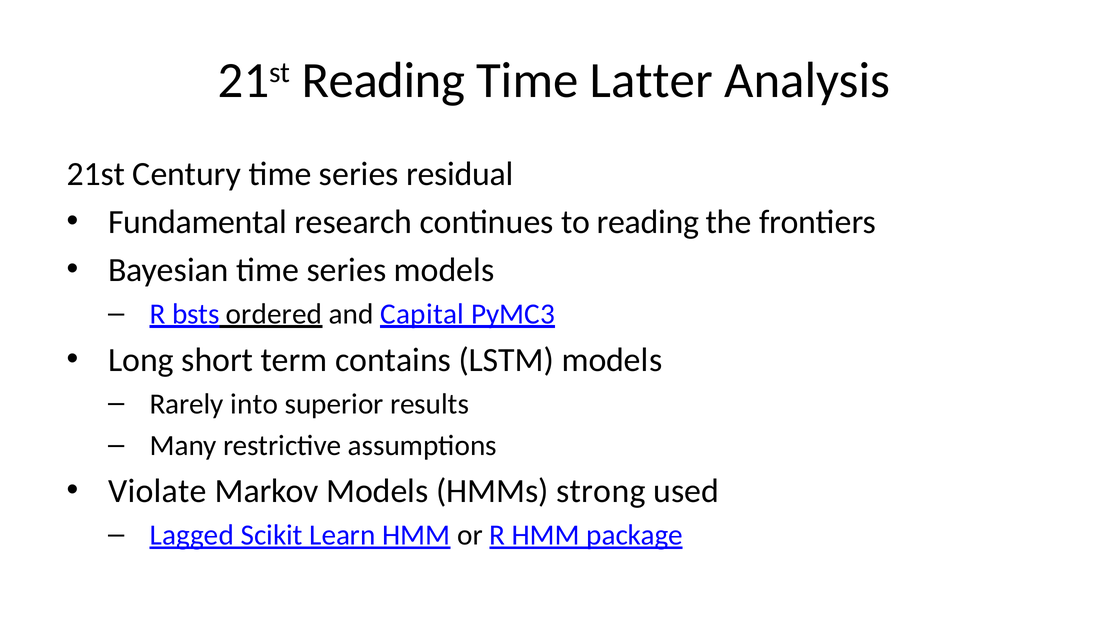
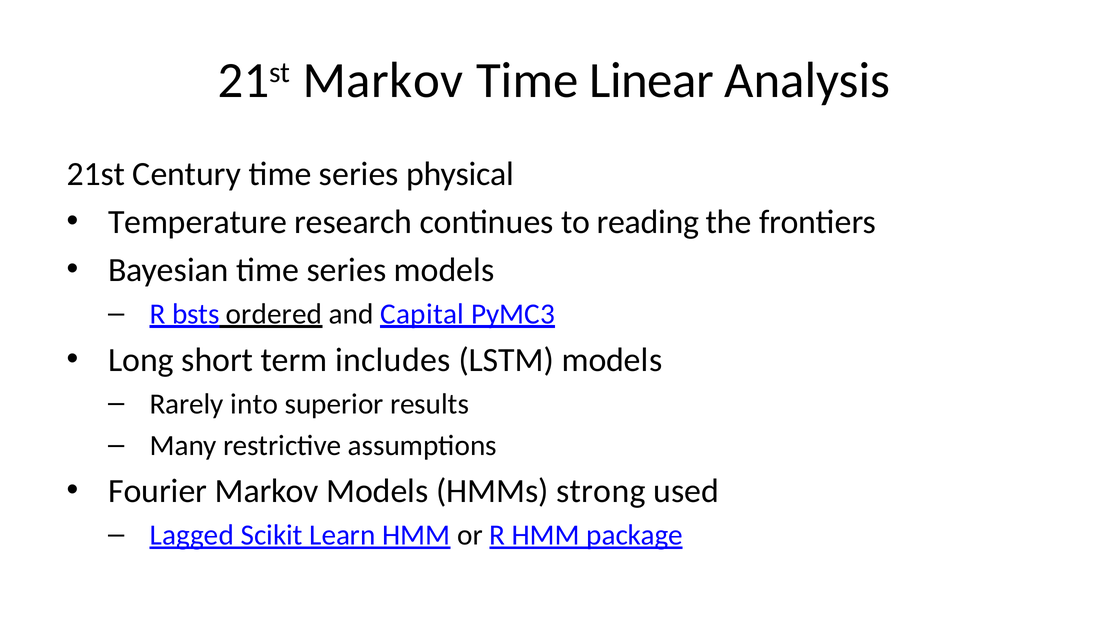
21st Reading: Reading -> Markov
Latter: Latter -> Linear
residual: residual -> physical
Fundamental: Fundamental -> Temperature
contains: contains -> includes
Violate: Violate -> Fourier
